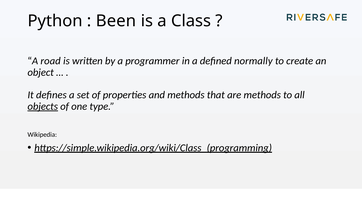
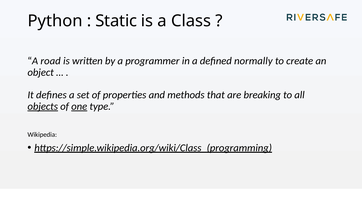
Been: Been -> Static
are methods: methods -> breaking
one underline: none -> present
